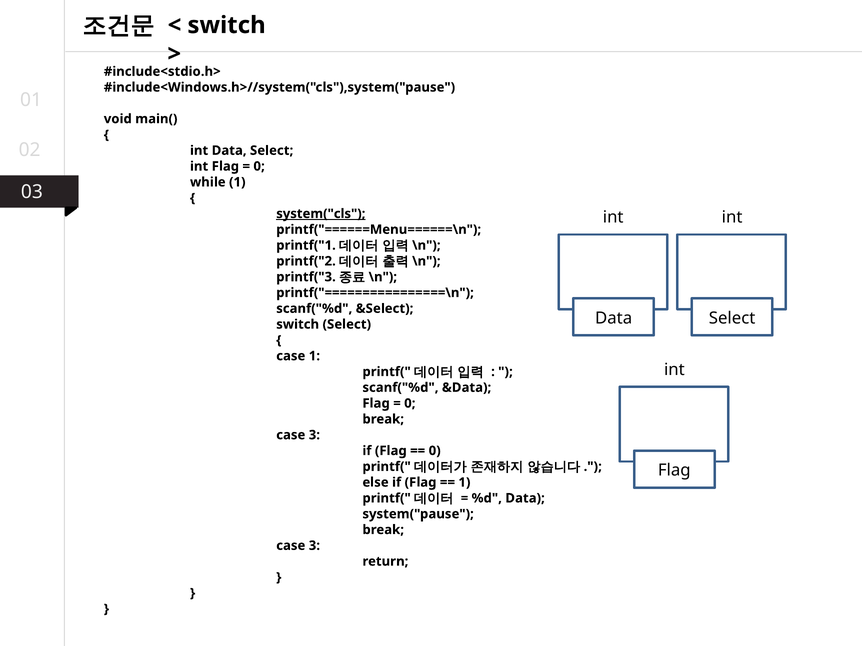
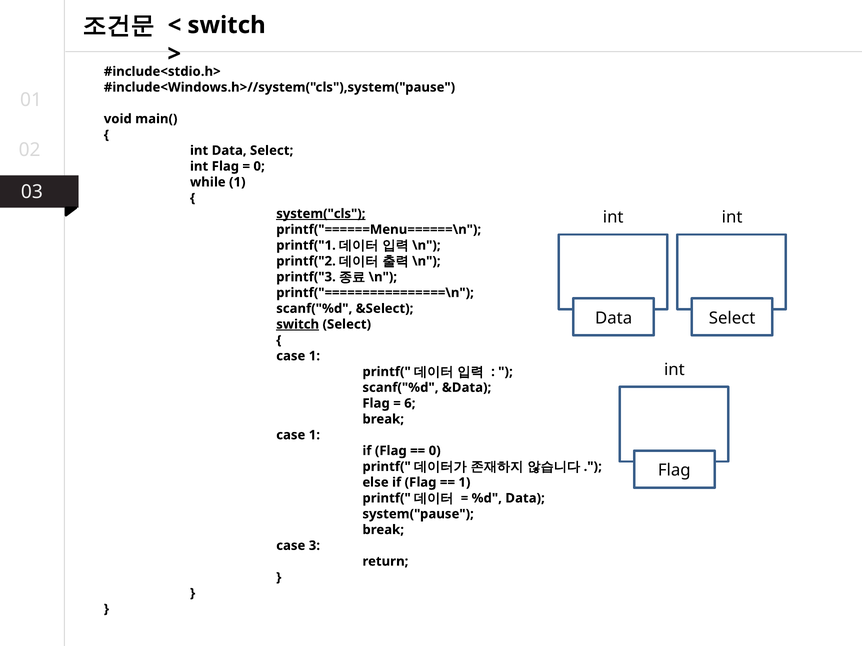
switch at (298, 325) underline: none -> present
0 at (410, 404): 0 -> 6
3 at (314, 435): 3 -> 1
